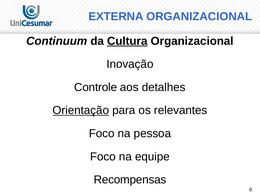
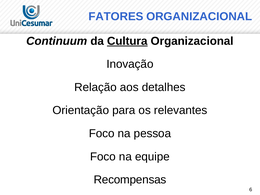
EXTERNA: EXTERNA -> FATORES
Controle: Controle -> Relação
Orientação underline: present -> none
